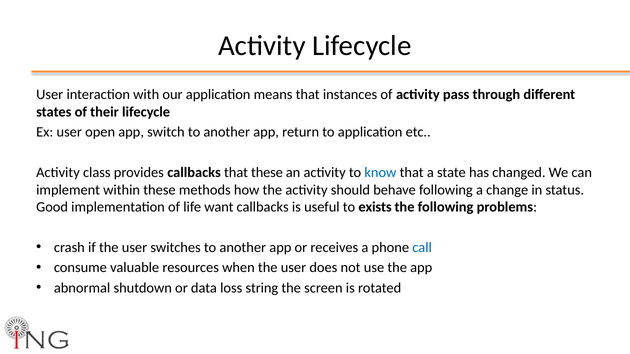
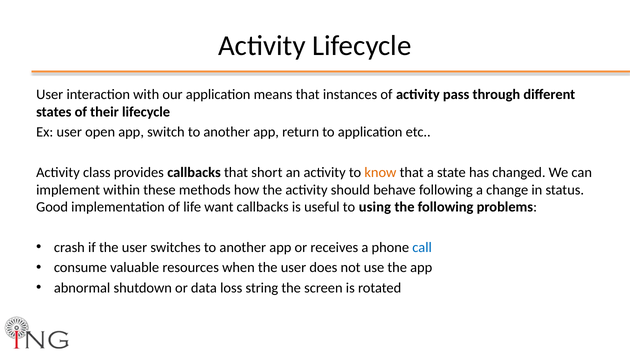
that these: these -> short
know colour: blue -> orange
exists: exists -> using
